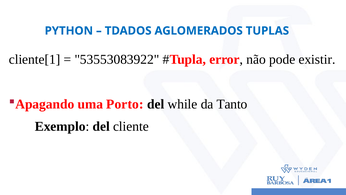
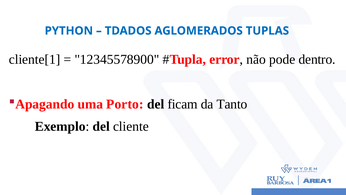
53553083922: 53553083922 -> 12345578900
existir: existir -> dentro
while: while -> ficam
